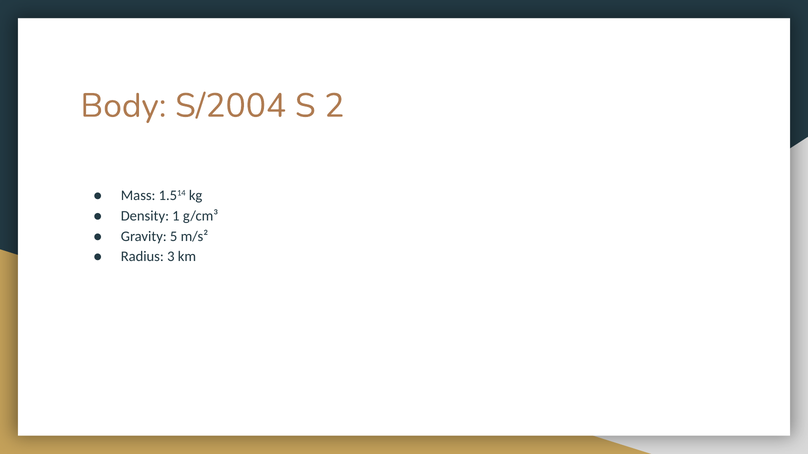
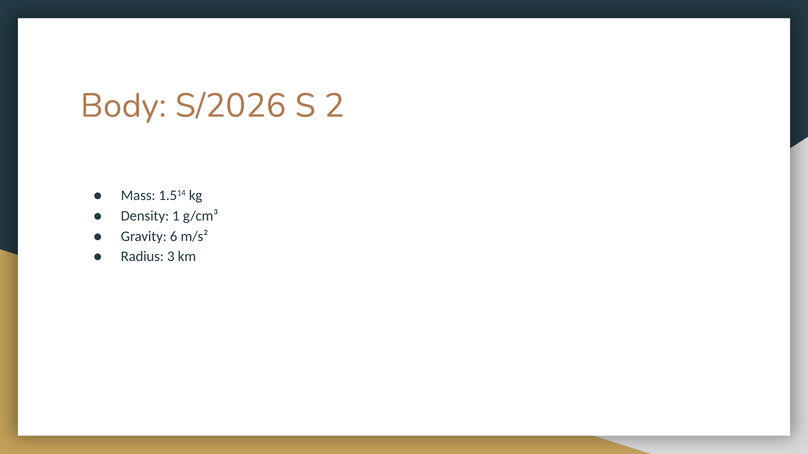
S/2004: S/2004 -> S/2026
5: 5 -> 6
